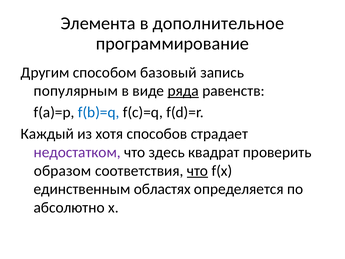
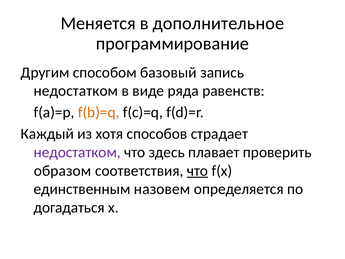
Элемента: Элемента -> Меняется
популярным at (76, 91): популярным -> недостатком
ряда underline: present -> none
f(b)=q colour: blue -> orange
квадрат: квадрат -> плавает
областях: областях -> назовем
абсолютно: абсолютно -> догадаться
